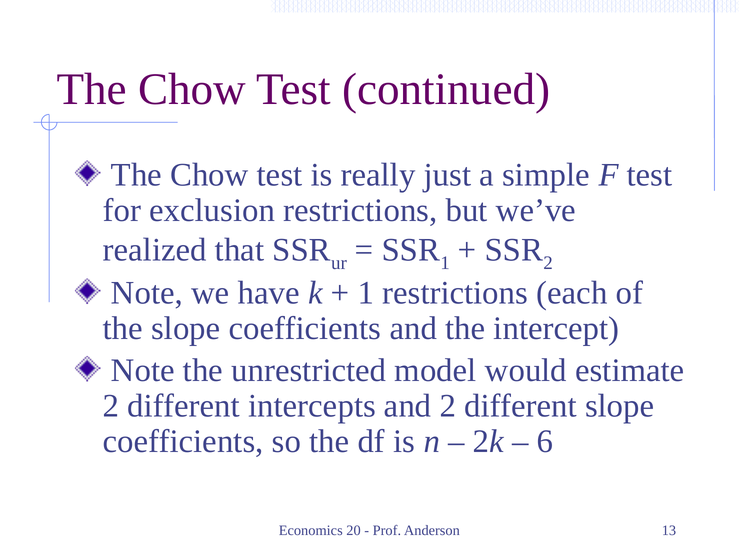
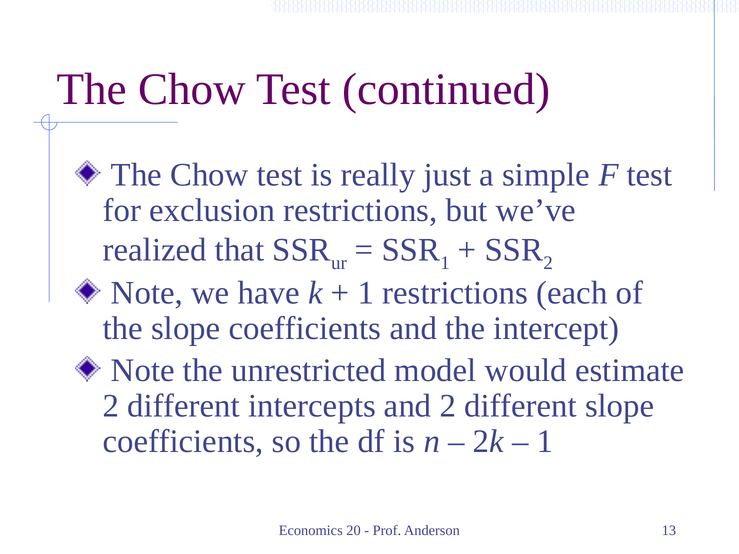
6 at (545, 442): 6 -> 1
